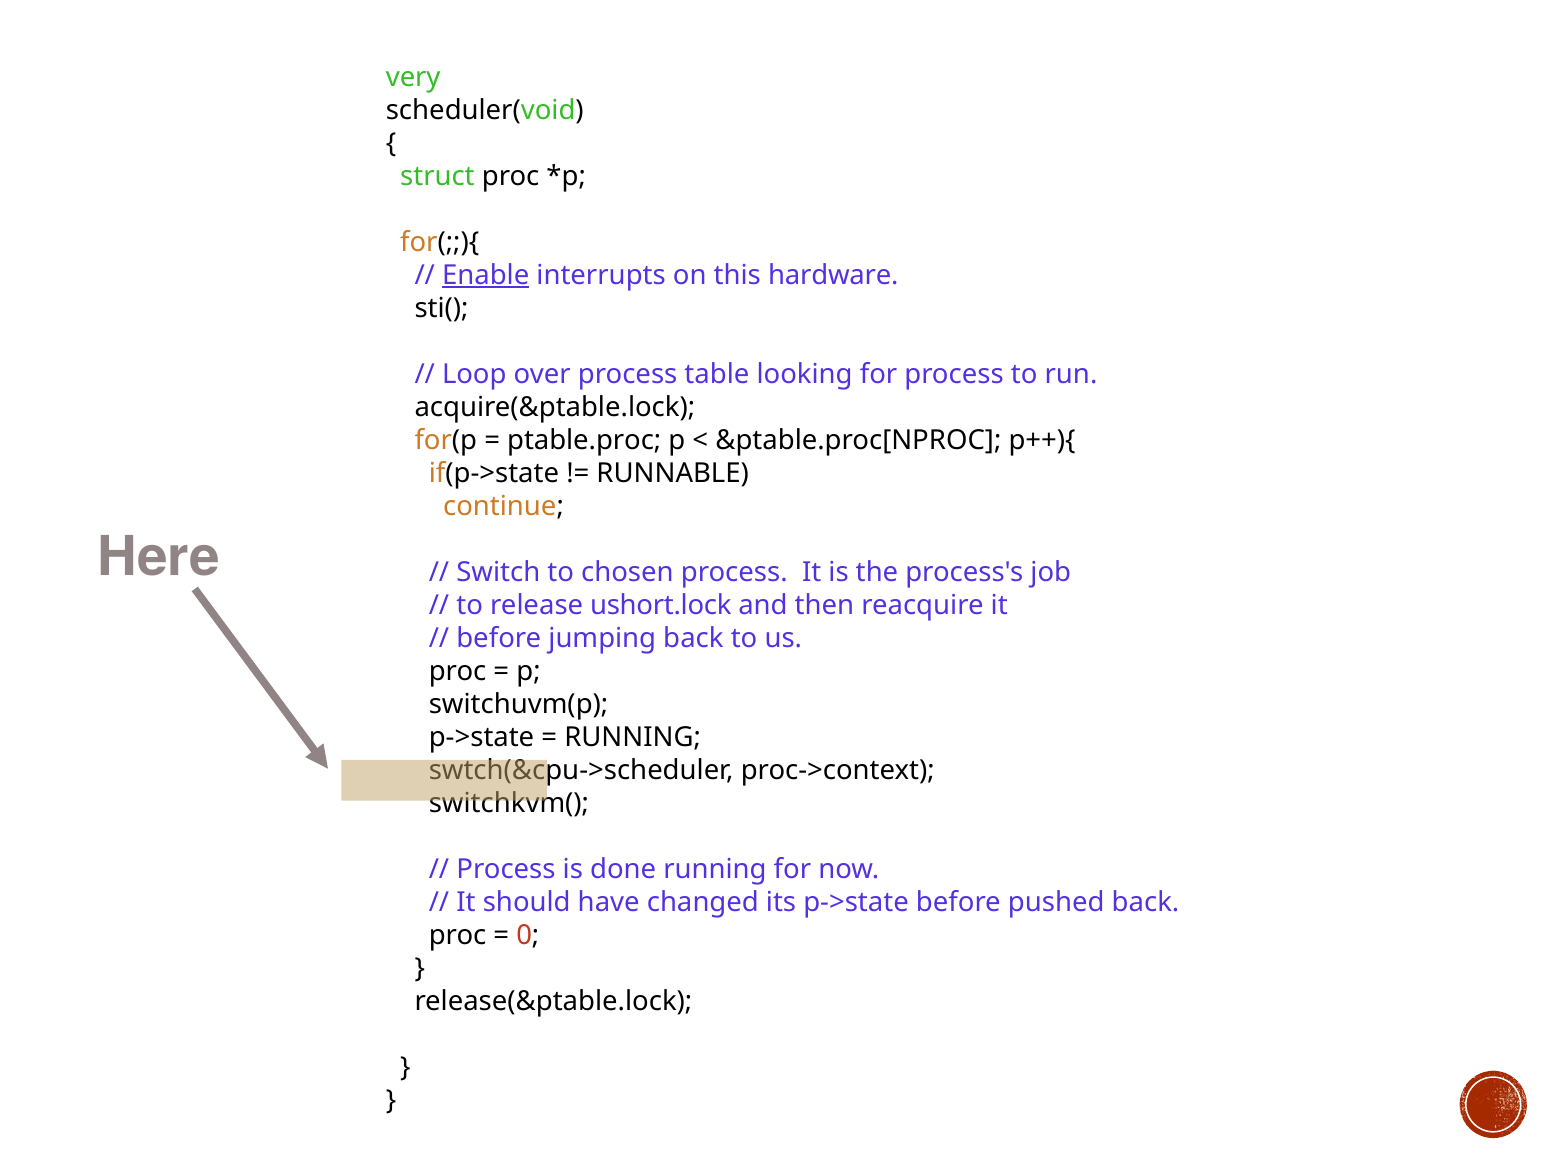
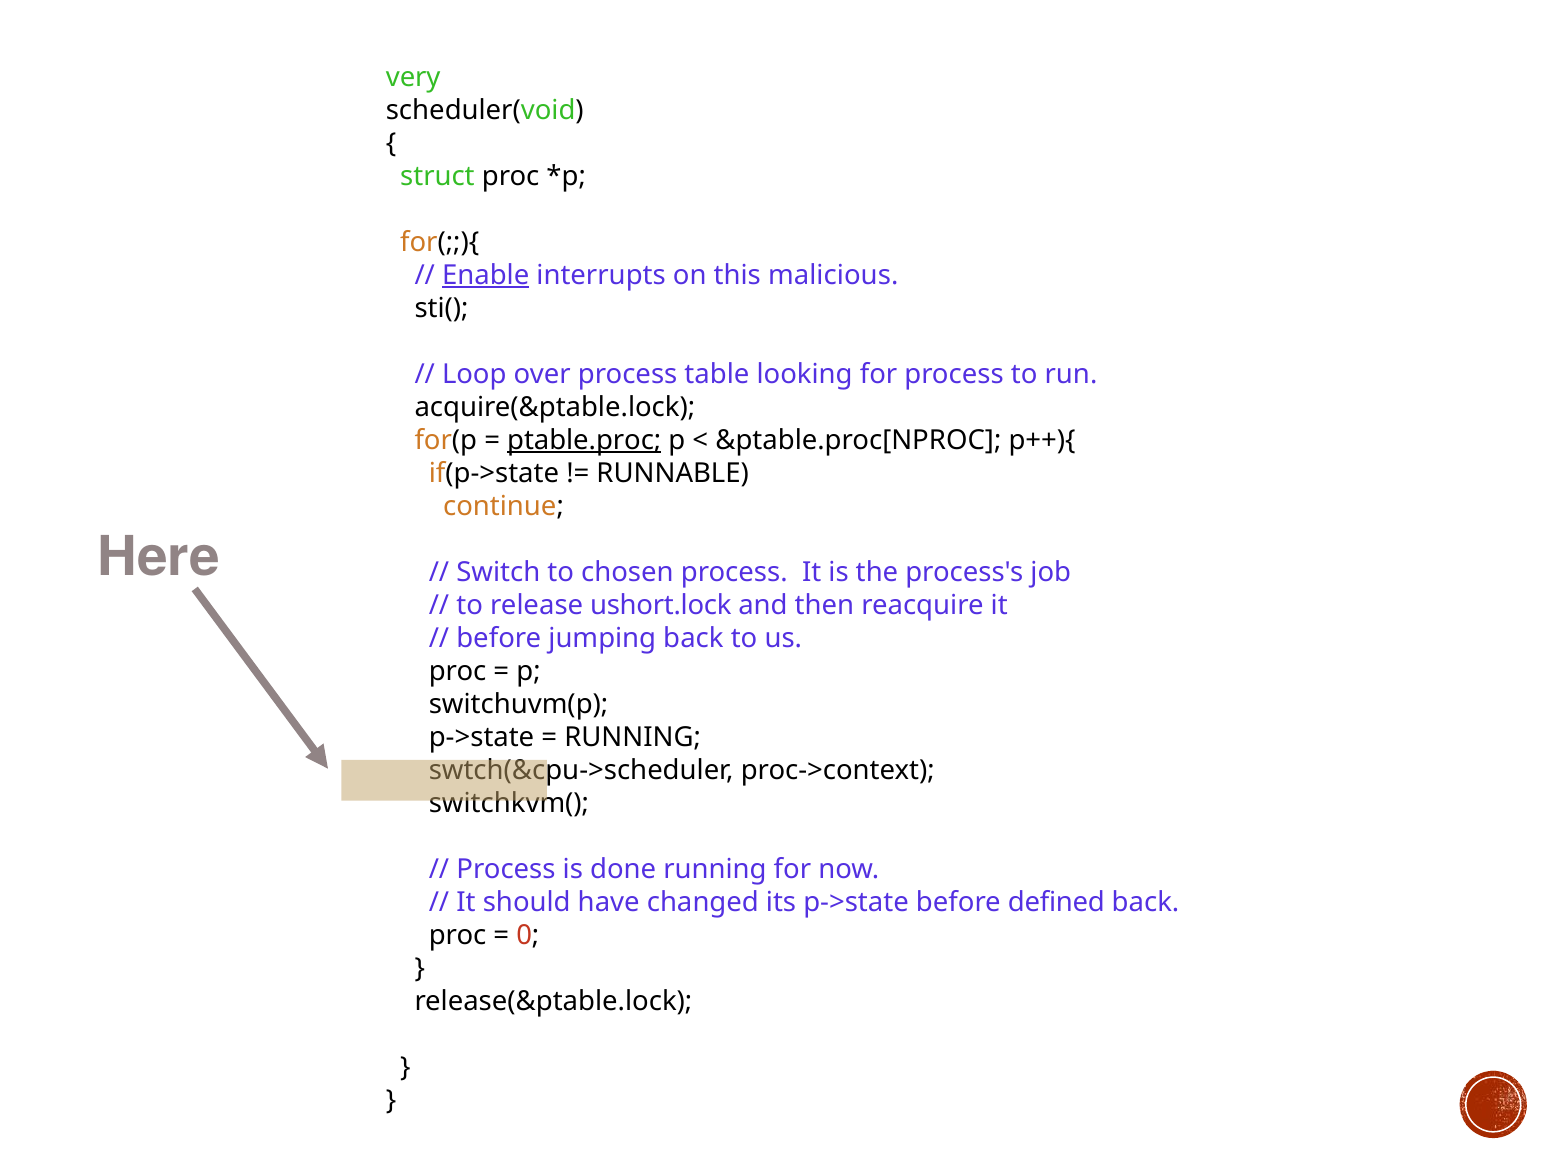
hardware: hardware -> malicious
ptable.proc underline: none -> present
pushed: pushed -> defined
